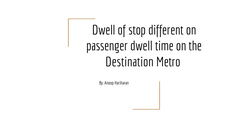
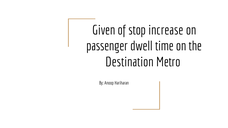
Dwell at (104, 30): Dwell -> Given
different: different -> increase
